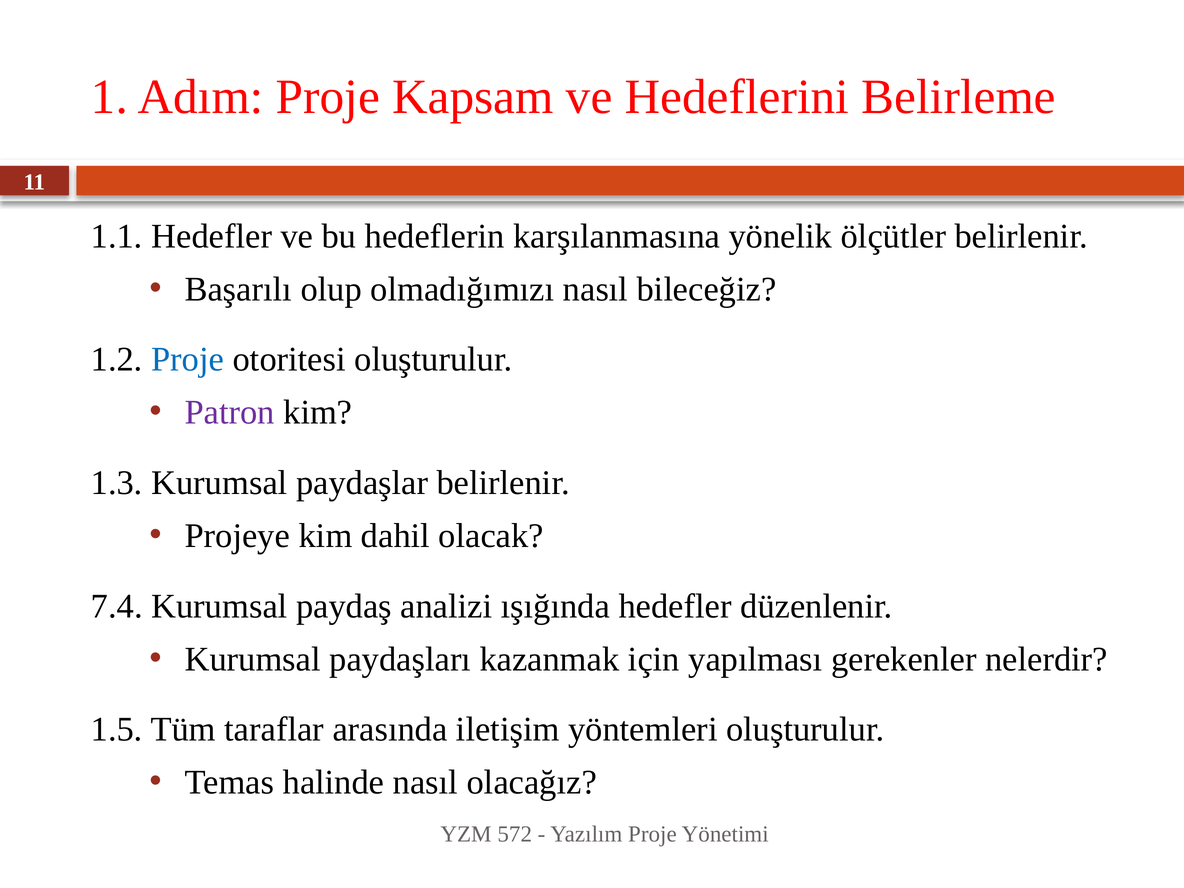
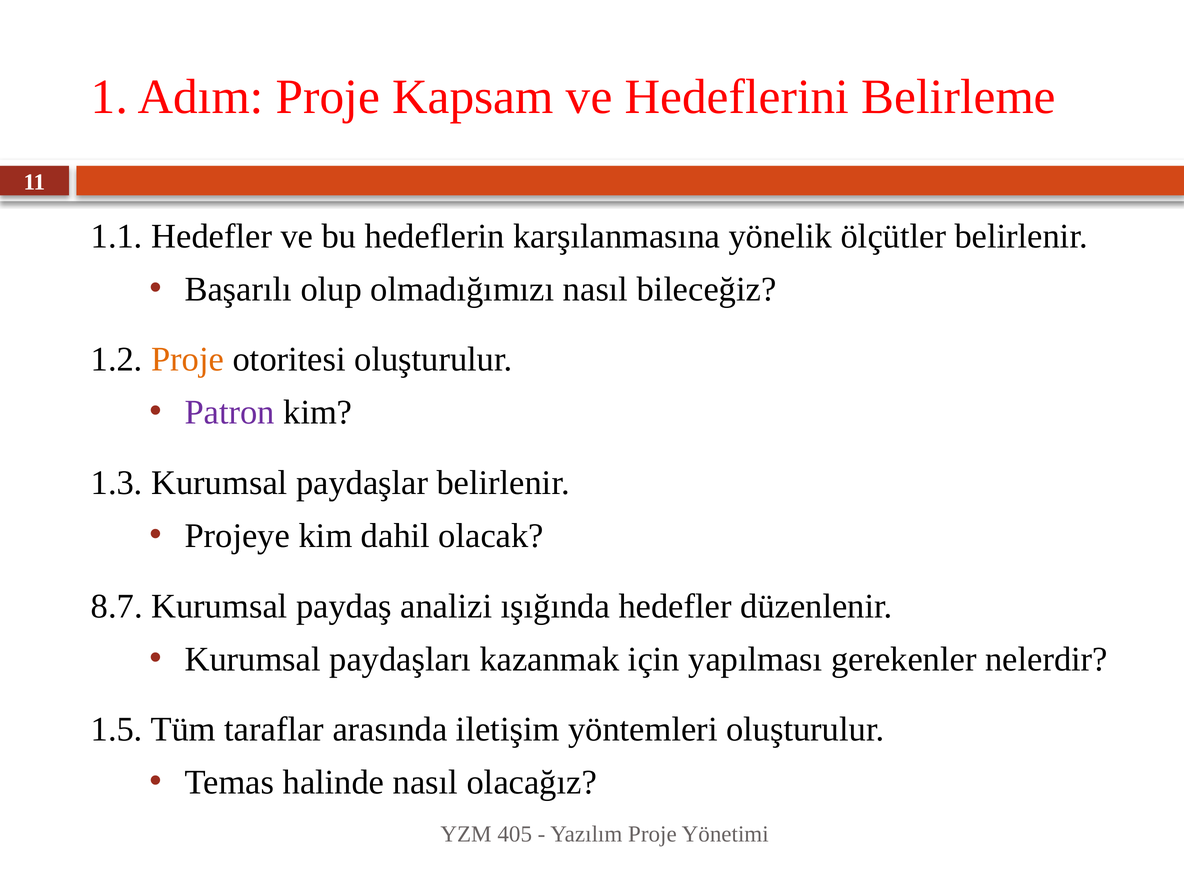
Proje at (188, 360) colour: blue -> orange
7.4: 7.4 -> 8.7
572: 572 -> 405
